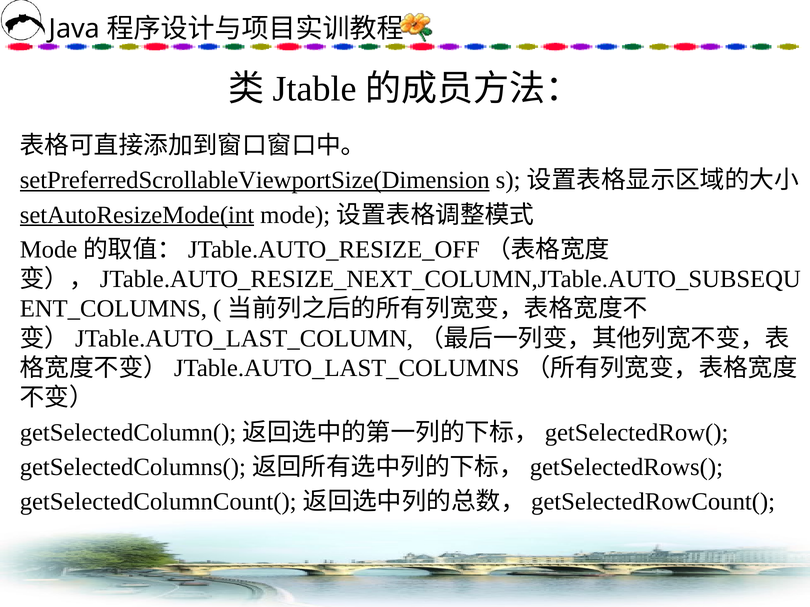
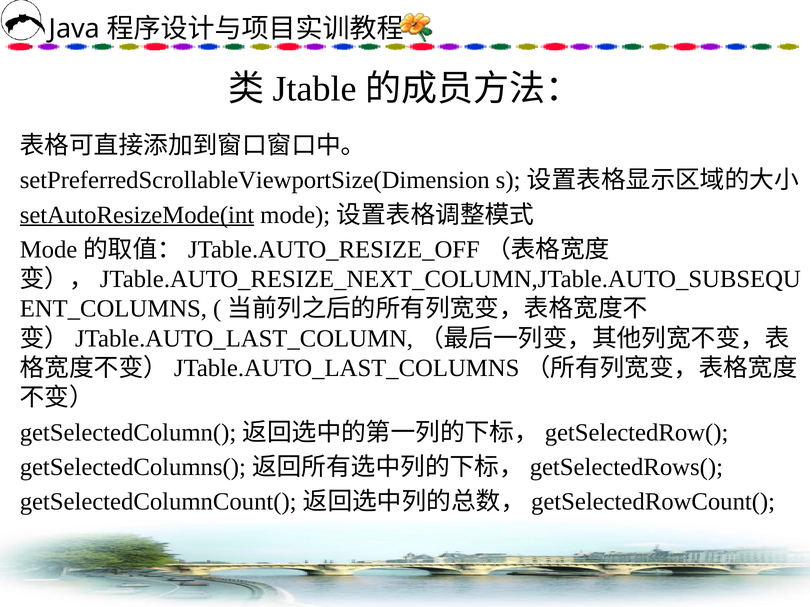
setPreferredScrollableViewportSize(Dimension underline: present -> none
